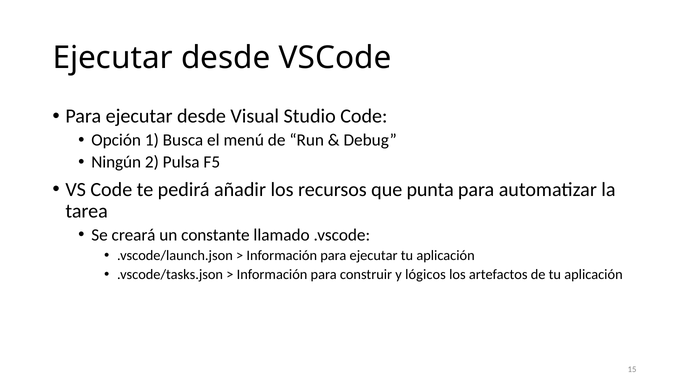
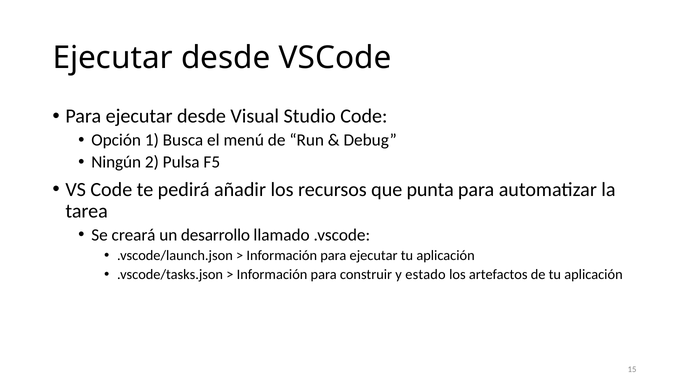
constante: constante -> desarrollo
lógicos: lógicos -> estado
